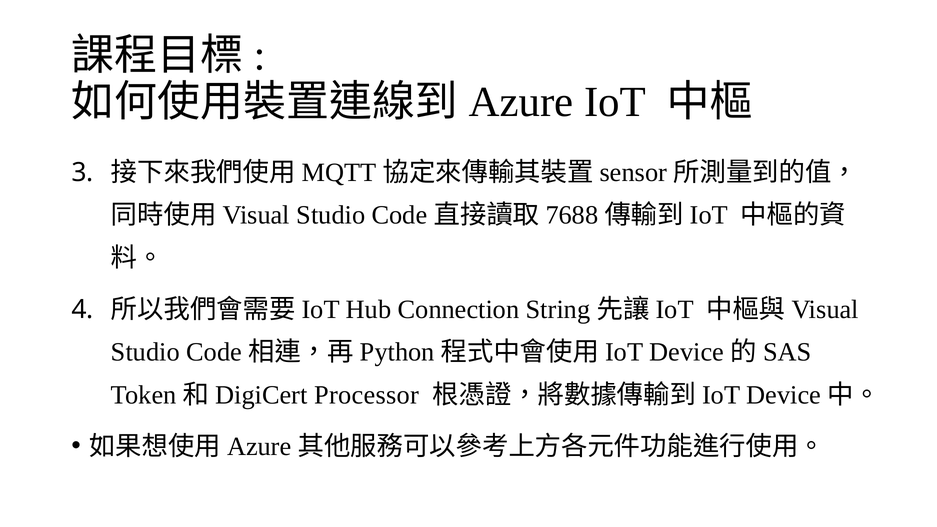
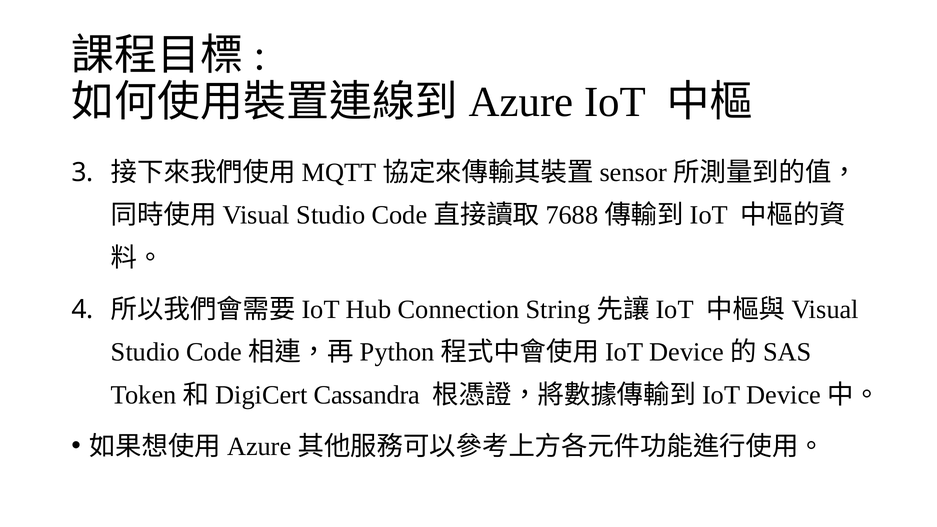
Processor: Processor -> Cassandra
